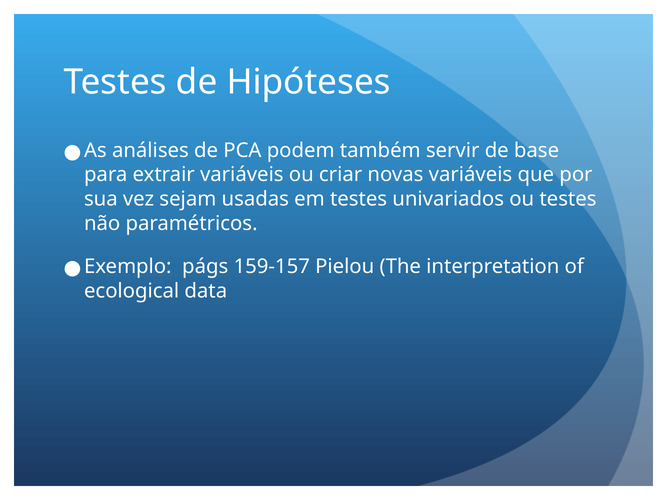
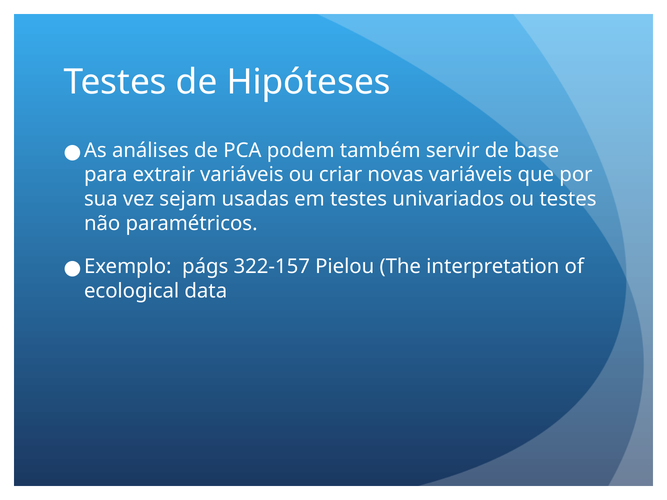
159-157: 159-157 -> 322-157
